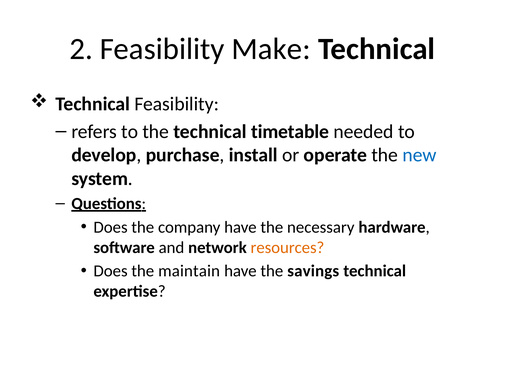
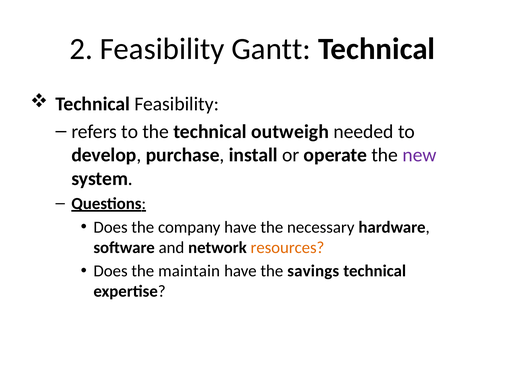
Make: Make -> Gantt
timetable: timetable -> outweigh
new colour: blue -> purple
